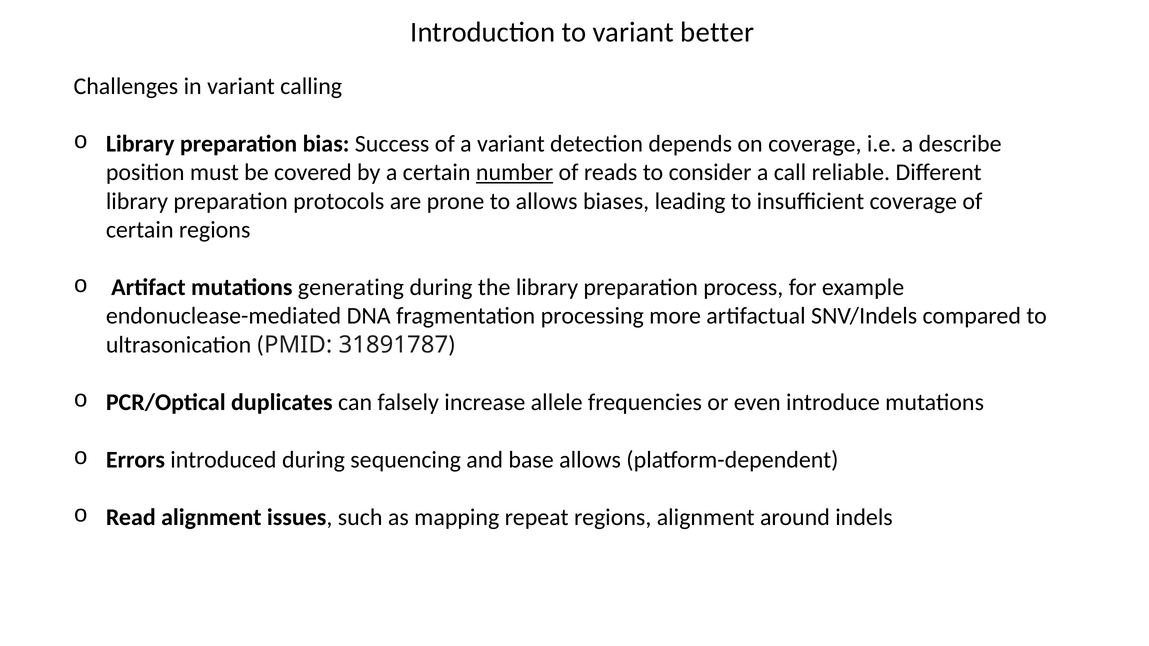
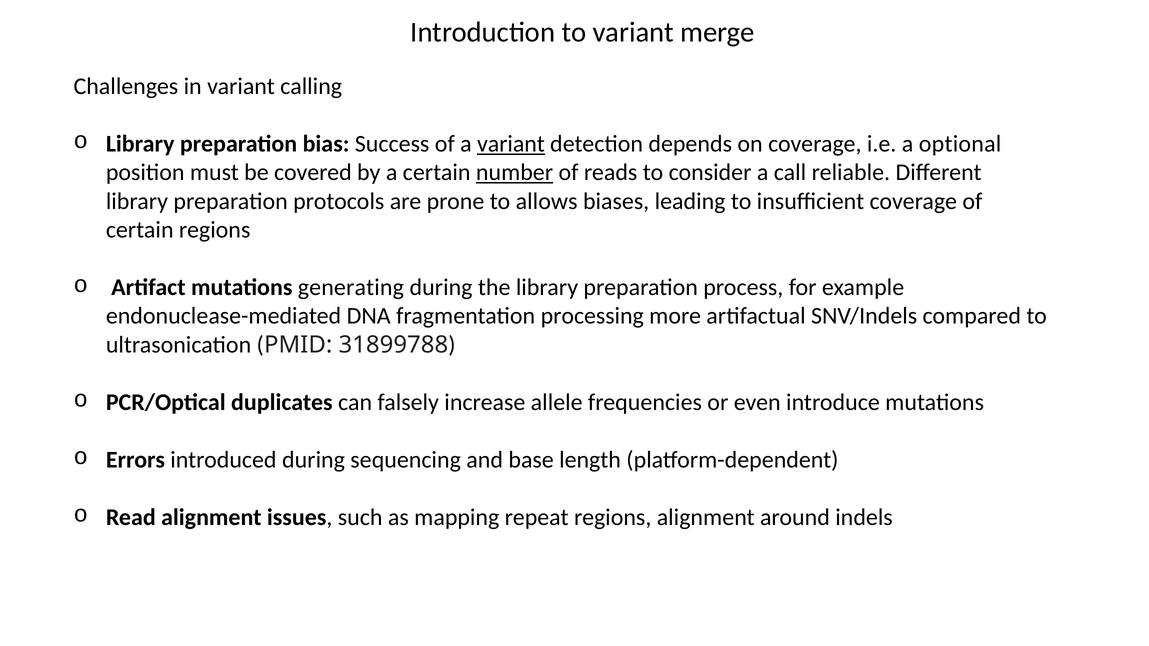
better: better -> merge
variant at (511, 144) underline: none -> present
describe: describe -> optional
31891787: 31891787 -> 31899788
base allows: allows -> length
